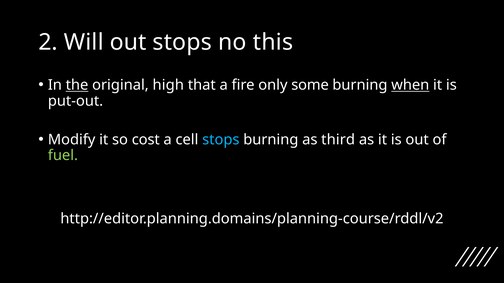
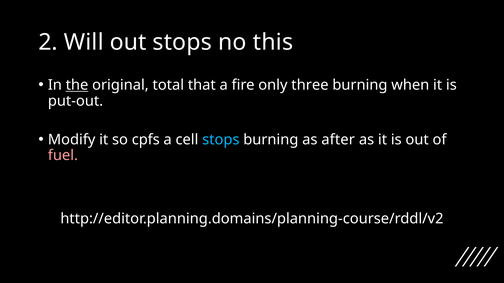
high: high -> total
some: some -> three
when underline: present -> none
cost: cost -> cpfs
third: third -> after
fuel colour: light green -> pink
